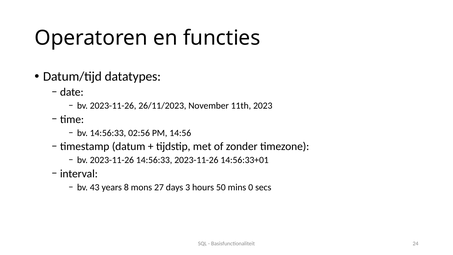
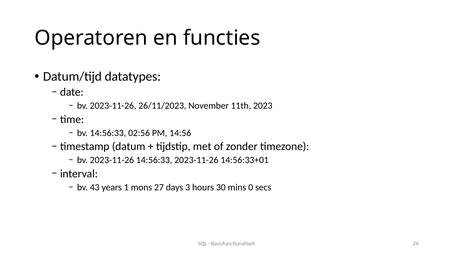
8: 8 -> 1
50: 50 -> 30
